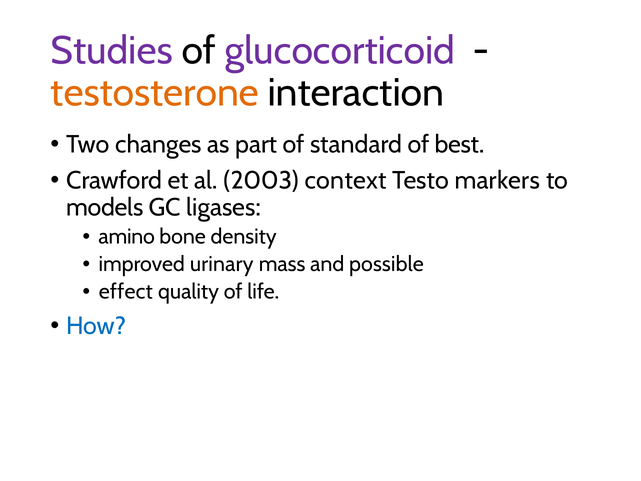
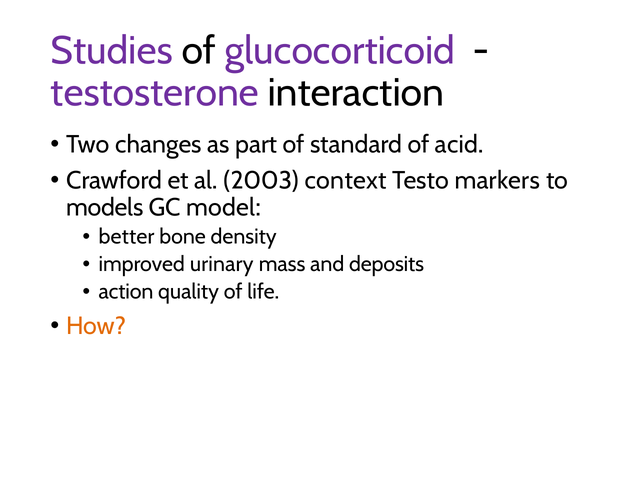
testosterone colour: orange -> purple
best: best -> acid
ligases: ligases -> model
amino: amino -> better
possible: possible -> deposits
effect: effect -> action
How colour: blue -> orange
